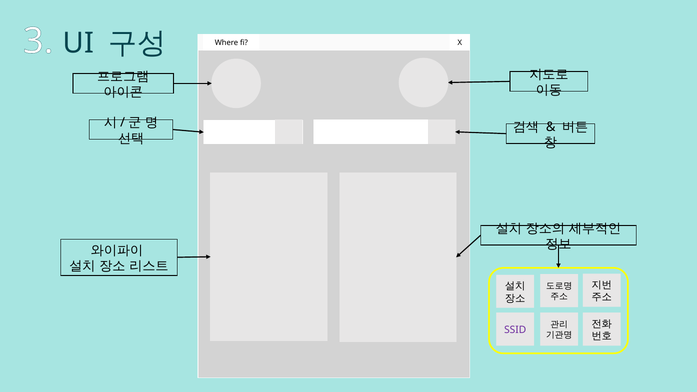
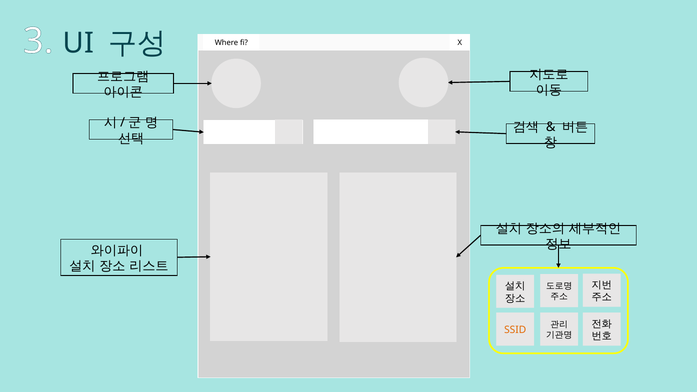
SSID colour: purple -> orange
